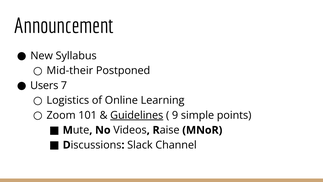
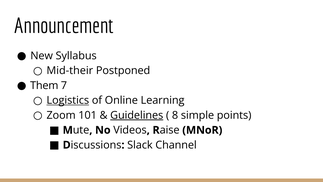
Users: Users -> Them
Logistics underline: none -> present
9: 9 -> 8
